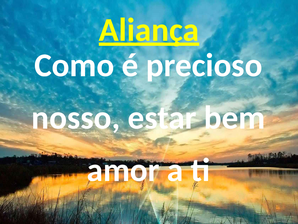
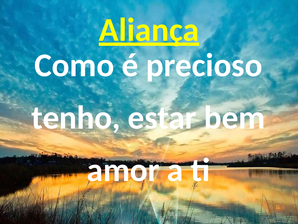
nosso: nosso -> tenho
